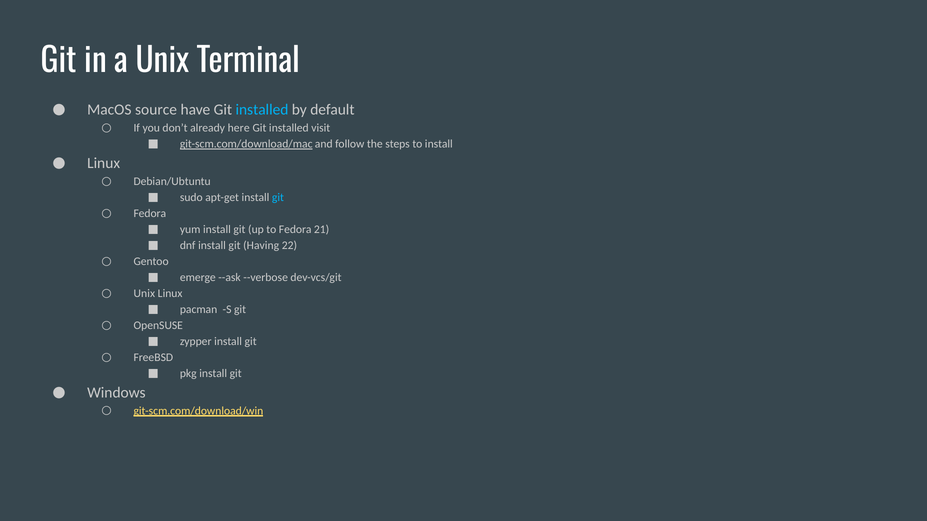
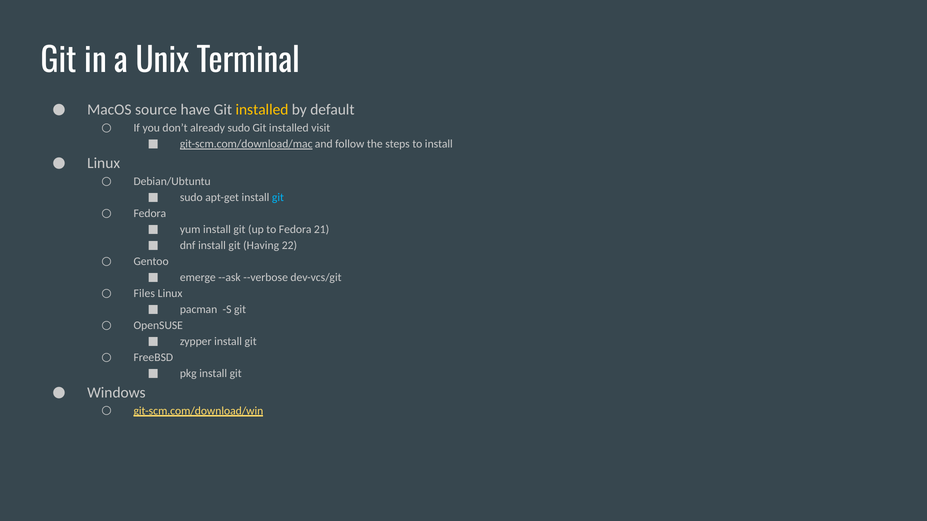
installed at (262, 110) colour: light blue -> yellow
already here: here -> sudo
Unix at (144, 294): Unix -> Files
